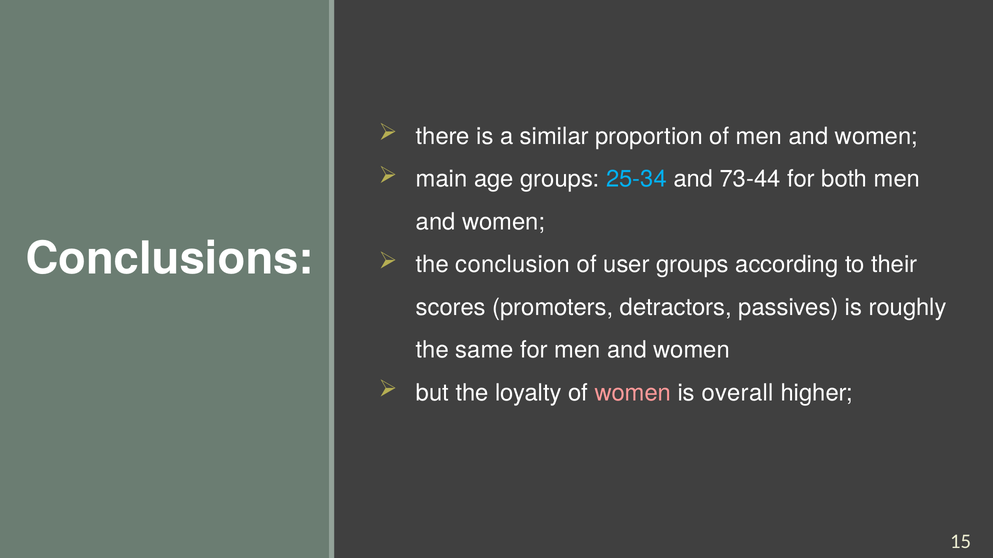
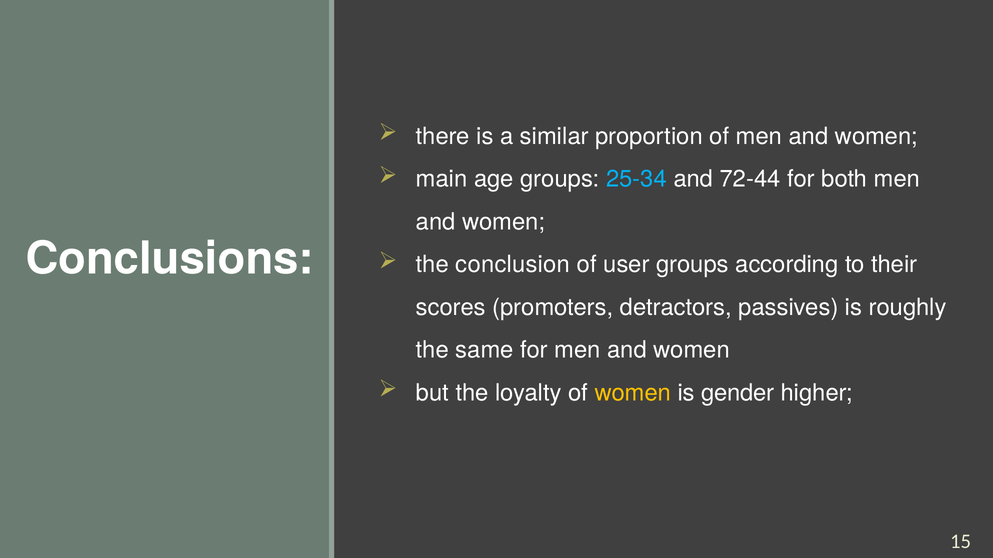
73-44: 73-44 -> 72-44
women at (633, 393) colour: pink -> yellow
overall: overall -> gender
